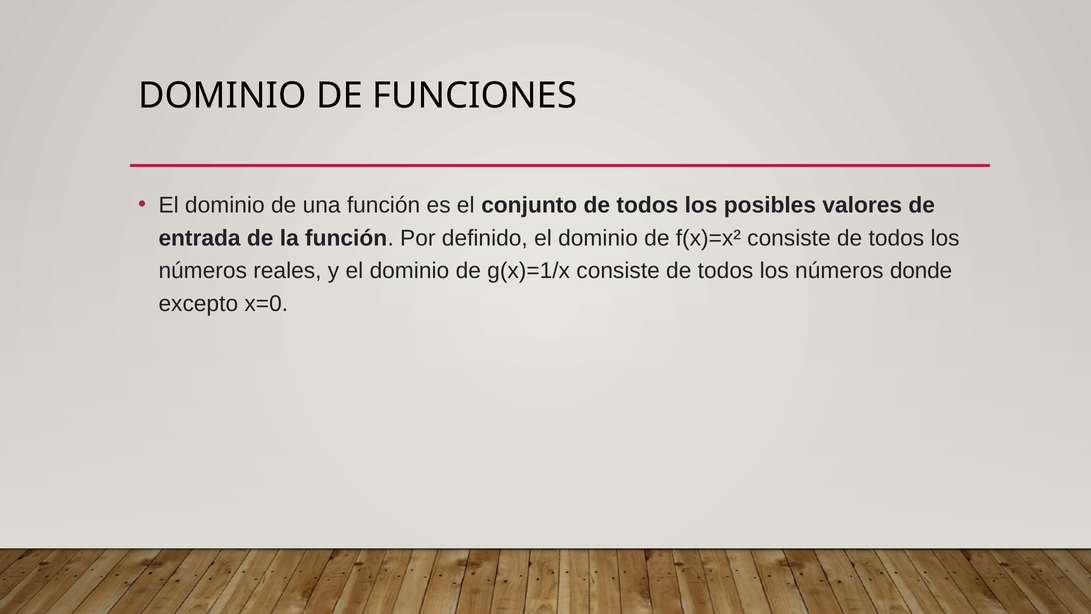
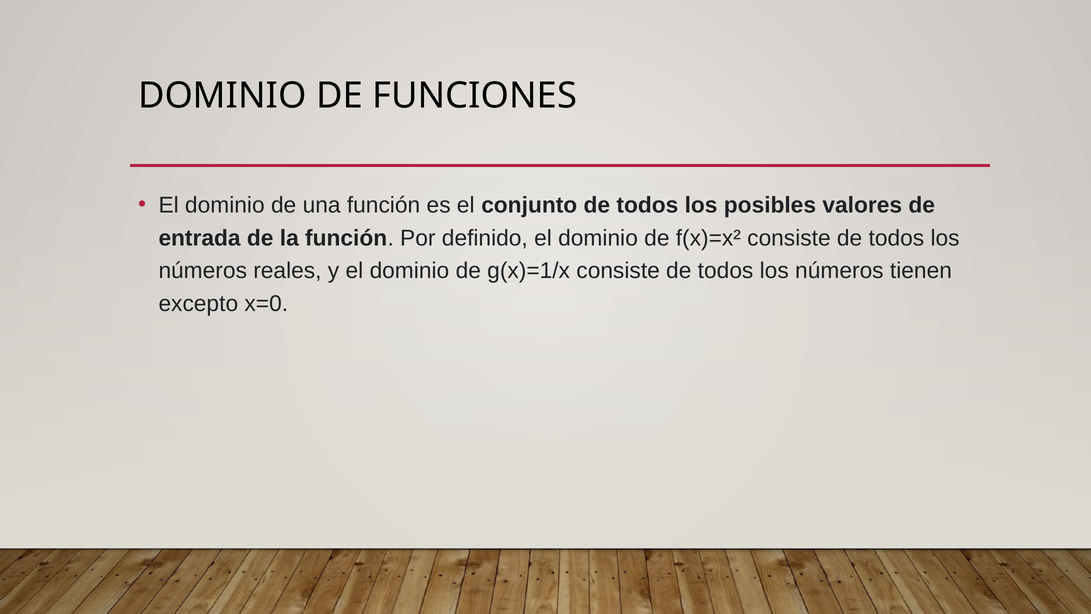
donde: donde -> tienen
